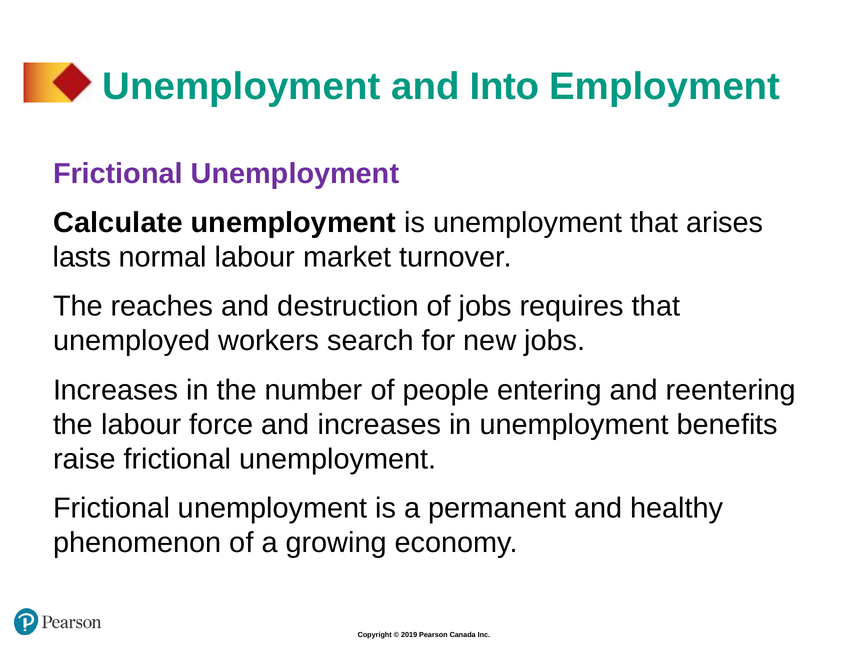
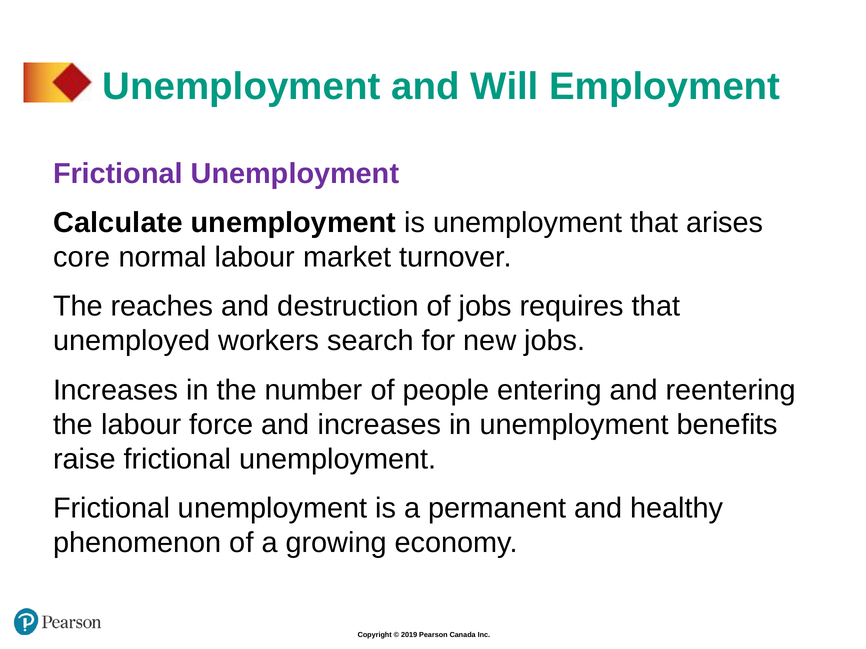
Into: Into -> Will
lasts: lasts -> core
